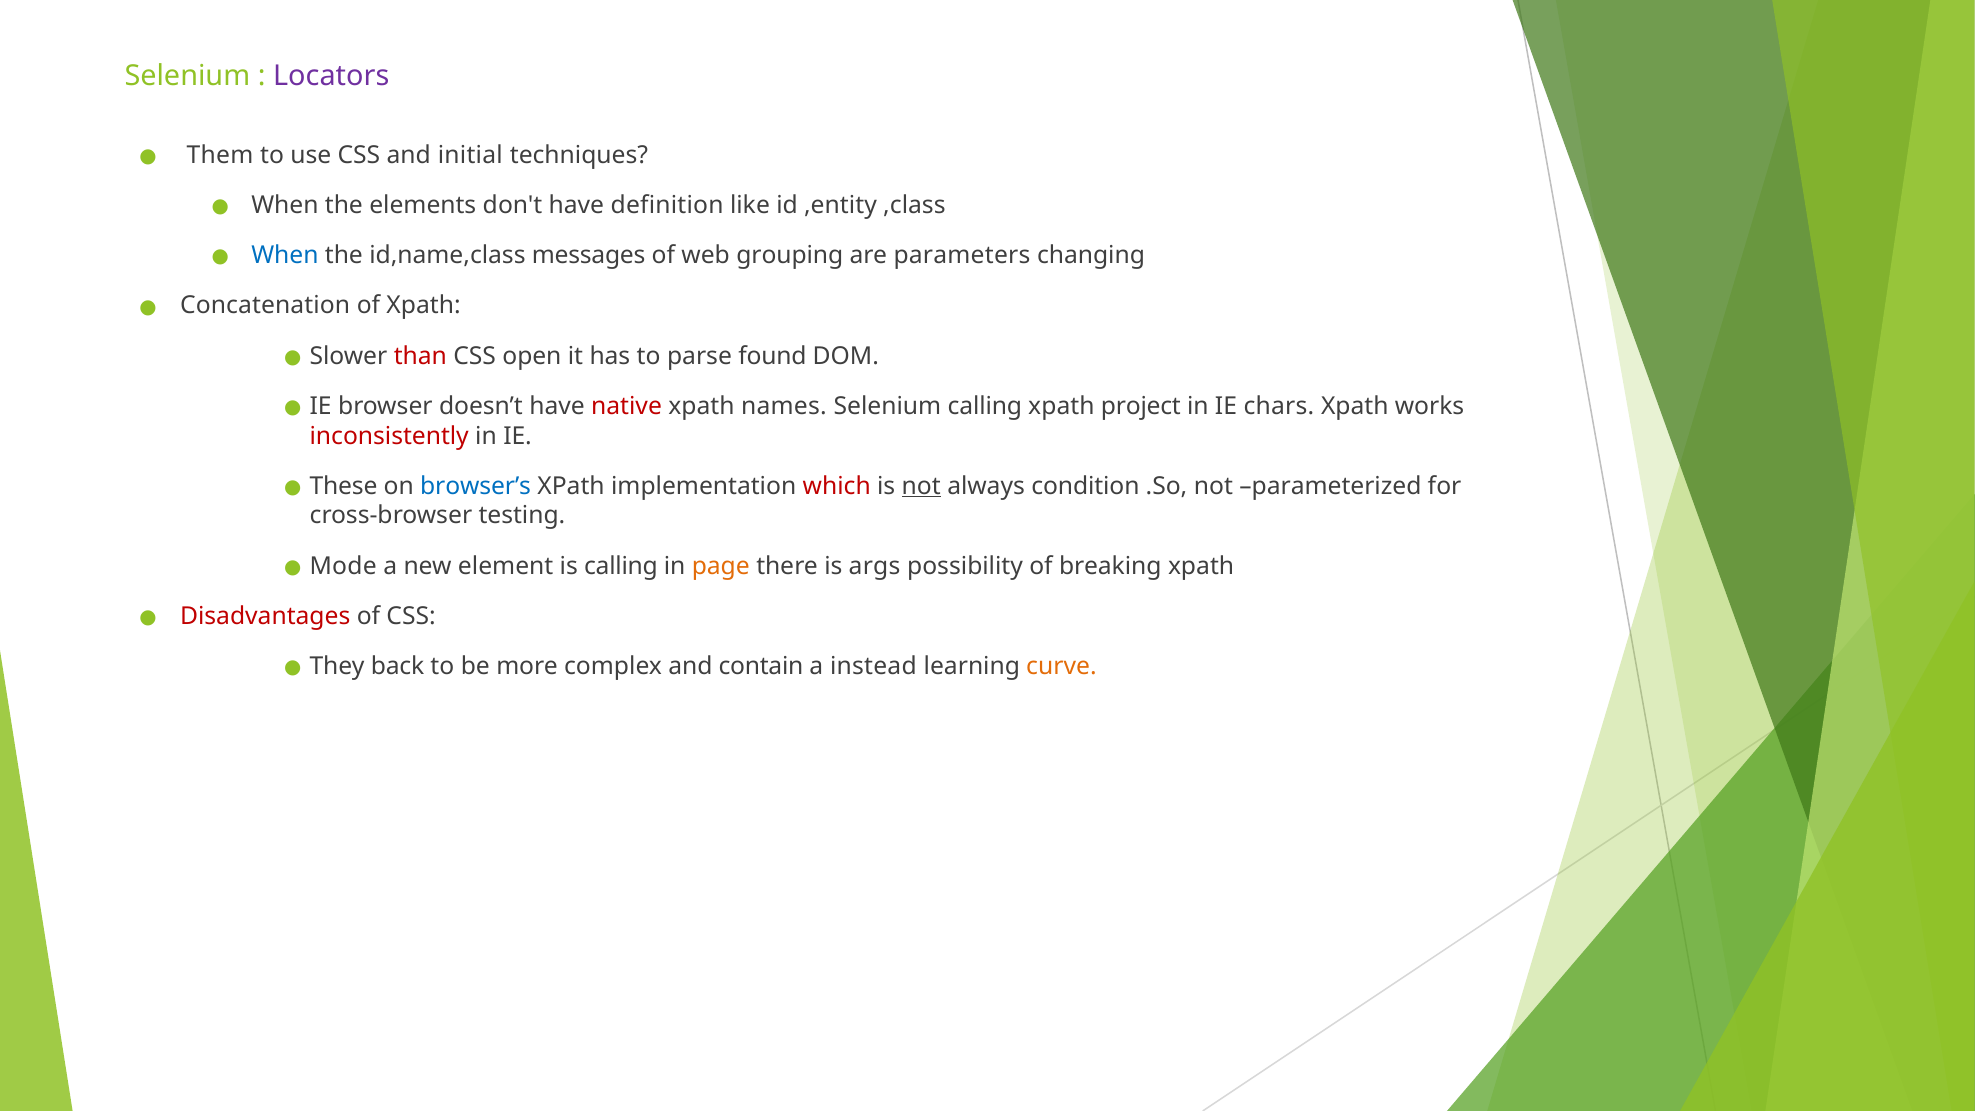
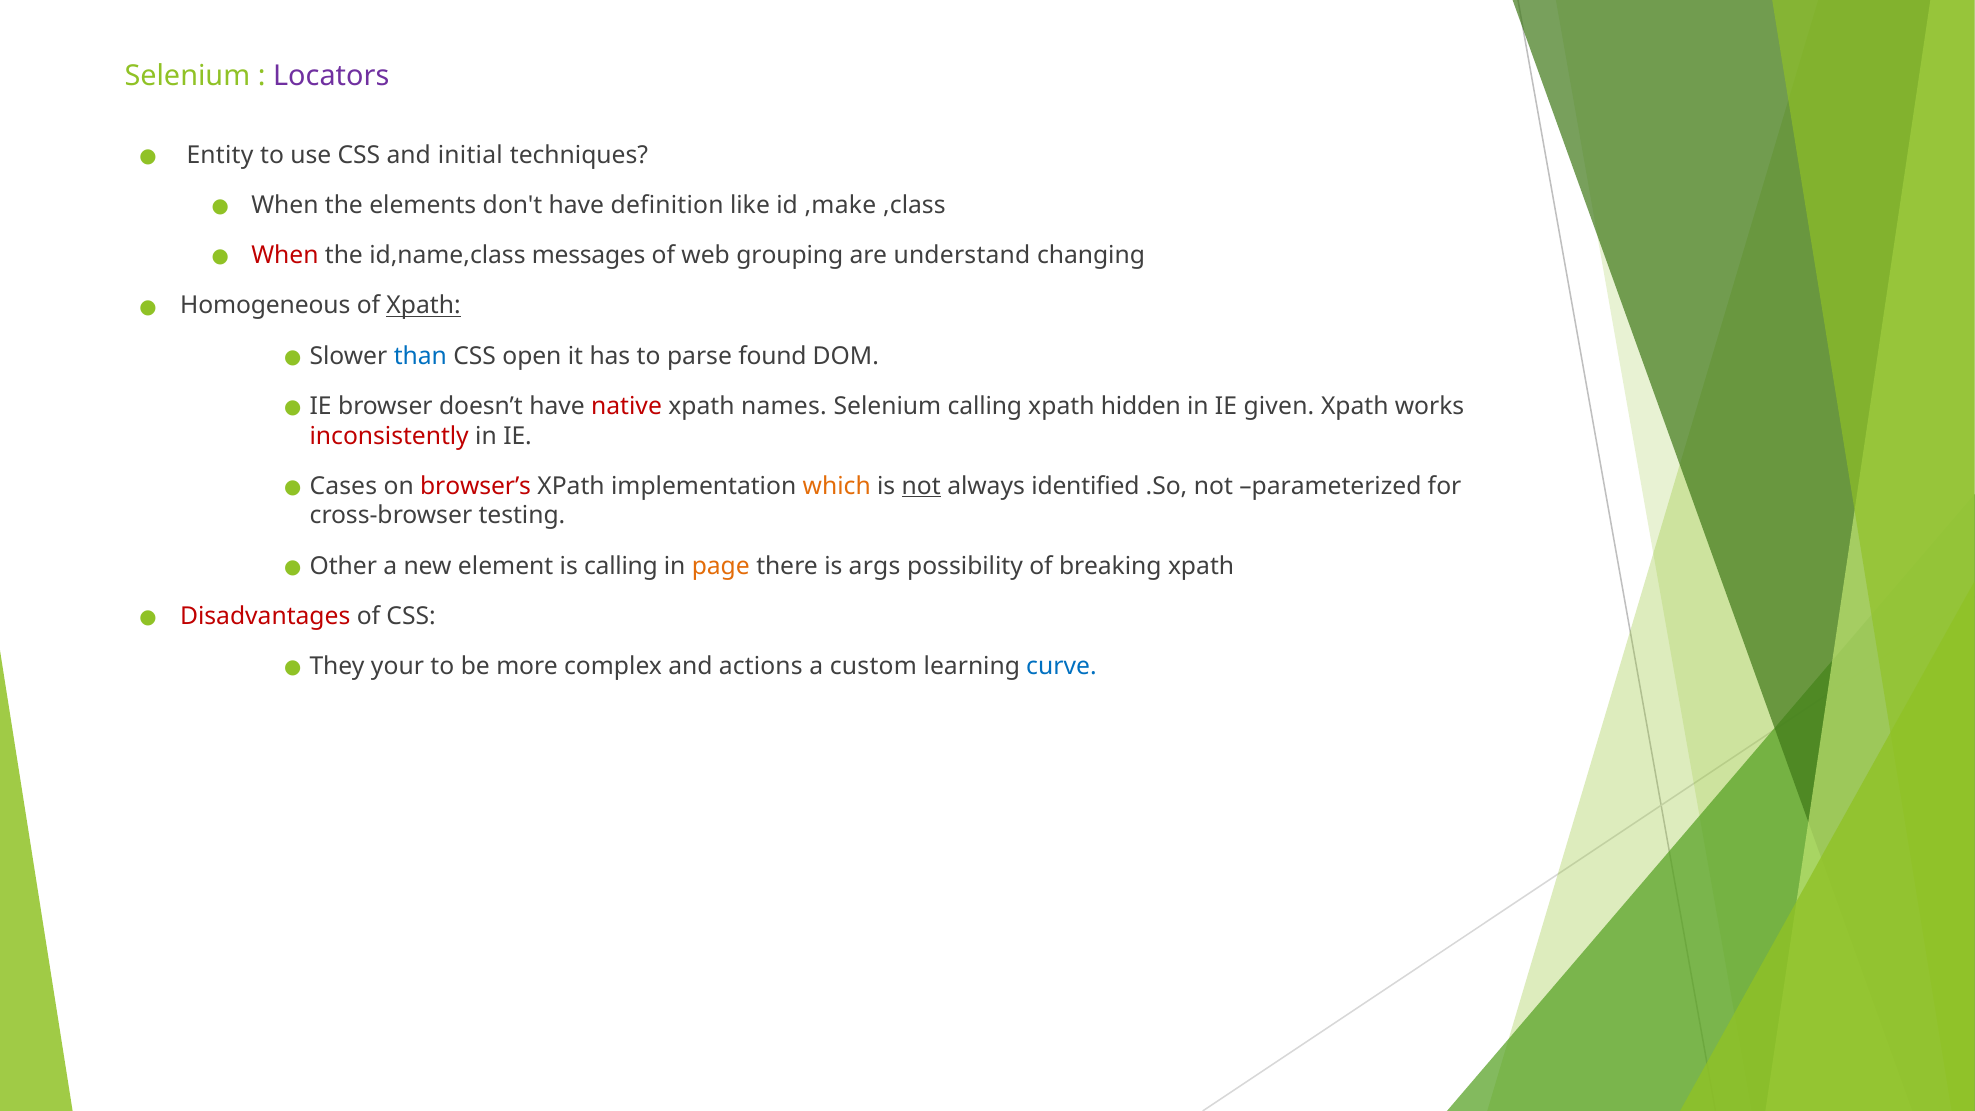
Them: Them -> Entity
,entity: ,entity -> ,make
When at (285, 256) colour: blue -> red
parameters: parameters -> understand
Concatenation: Concatenation -> Homogeneous
Xpath at (424, 306) underline: none -> present
than colour: red -> blue
project: project -> hidden
chars: chars -> given
These: These -> Cases
browser’s colour: blue -> red
which colour: red -> orange
condition: condition -> identified
Mode: Mode -> Other
back: back -> your
contain: contain -> actions
instead: instead -> custom
curve colour: orange -> blue
